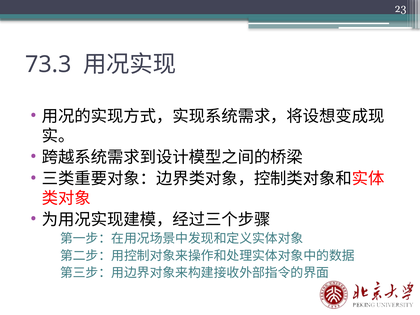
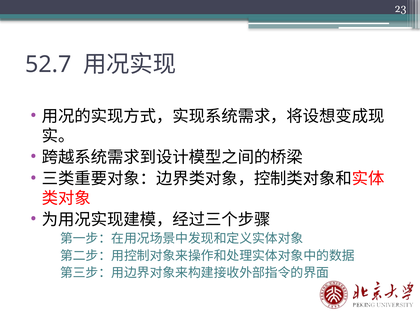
73.3: 73.3 -> 52.7
